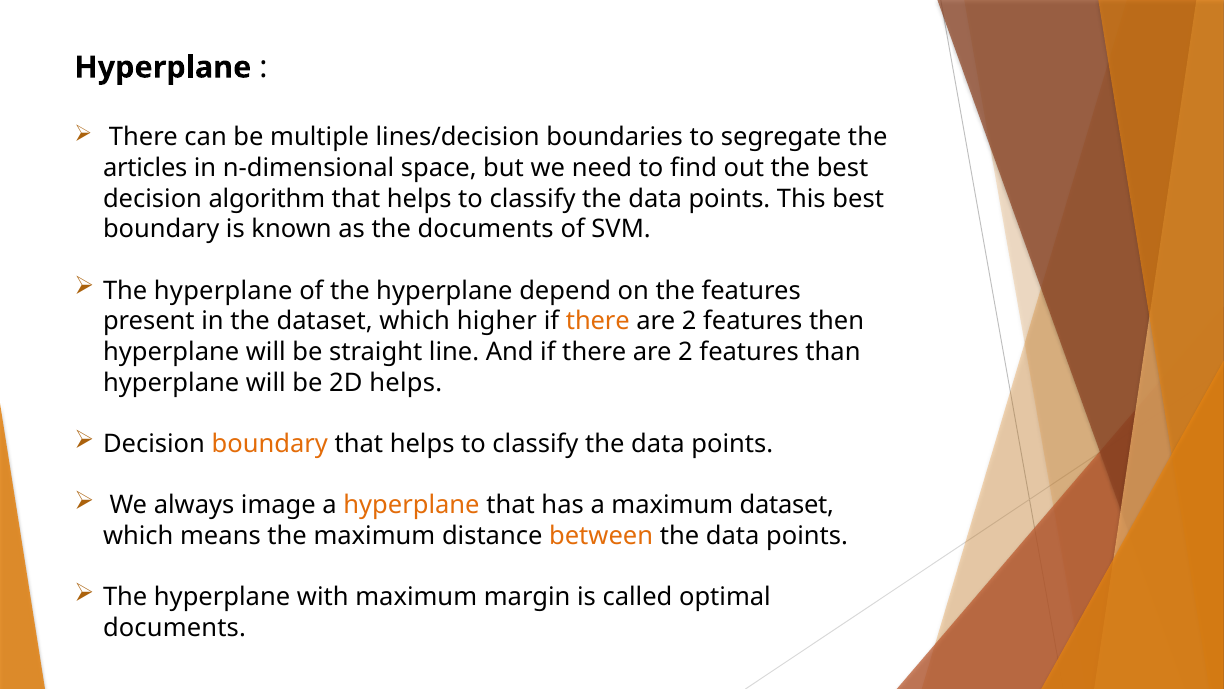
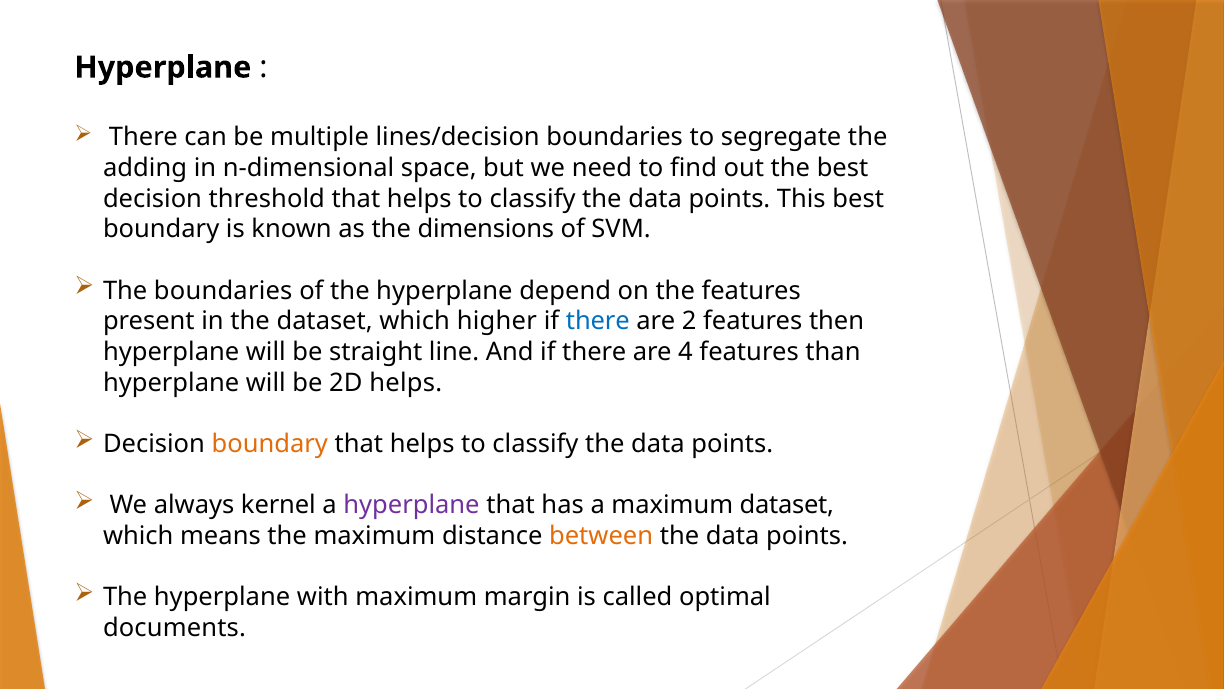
articles: articles -> adding
algorithm: algorithm -> threshold
the documents: documents -> dimensions
hyperplane at (223, 290): hyperplane -> boundaries
there at (598, 321) colour: orange -> blue
2 at (685, 352): 2 -> 4
image: image -> kernel
hyperplane at (411, 505) colour: orange -> purple
